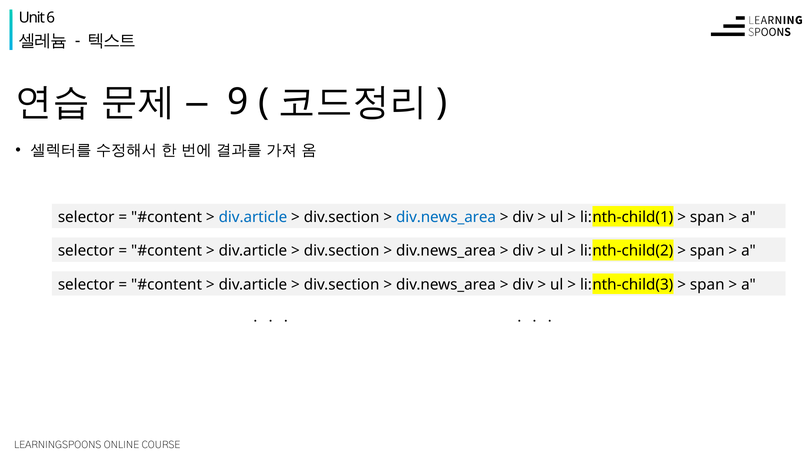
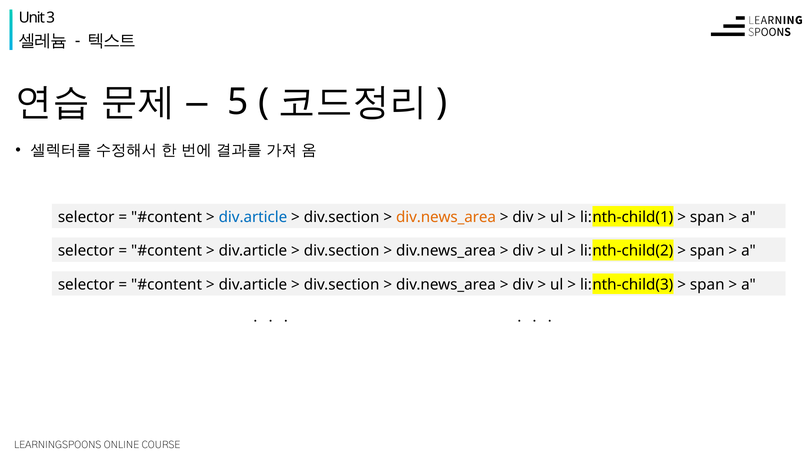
6: 6 -> 3
9: 9 -> 5
div.news_area at (446, 217) colour: blue -> orange
